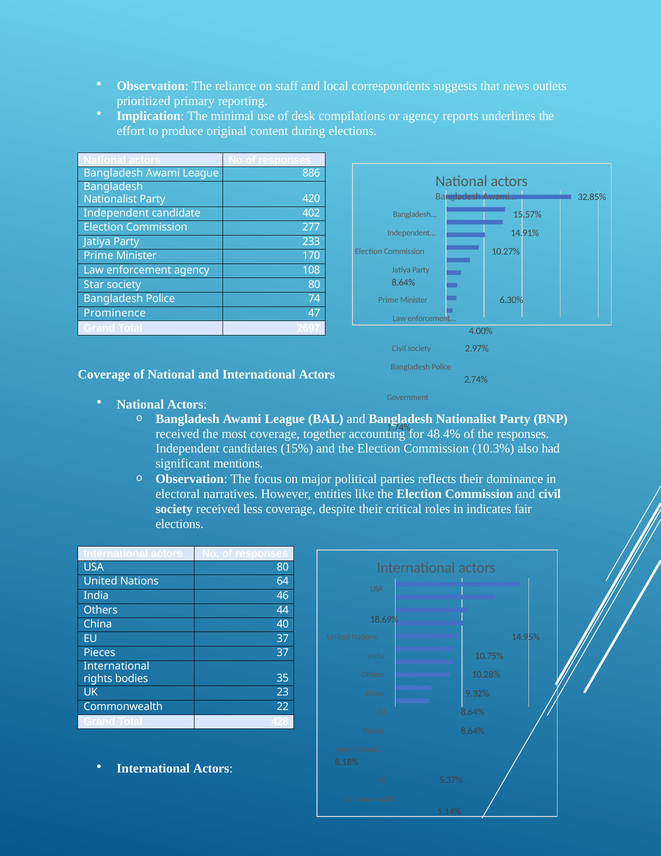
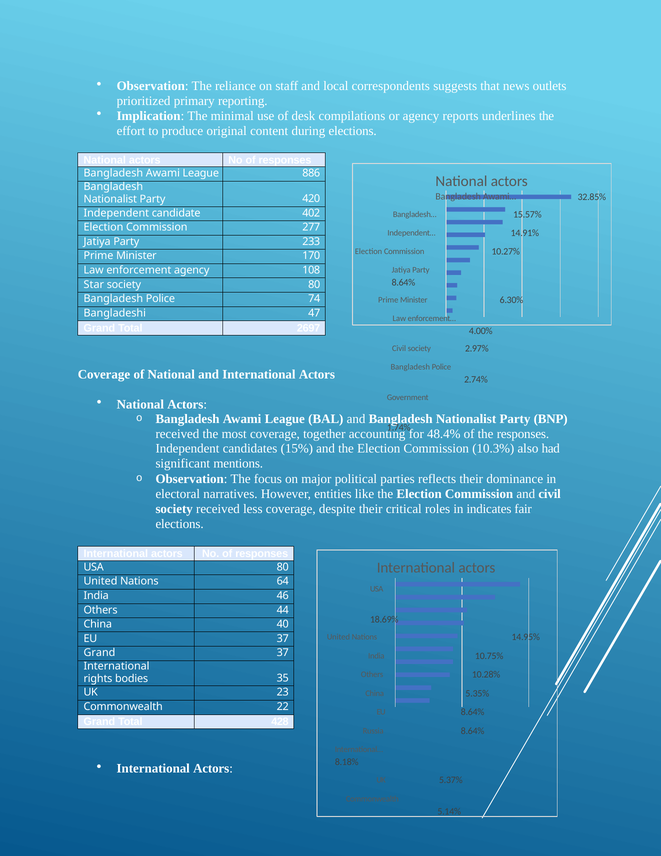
Prominence: Prominence -> Bangladeshi
Pieces at (99, 652): Pieces -> Grand
9.32%: 9.32% -> 5.35%
